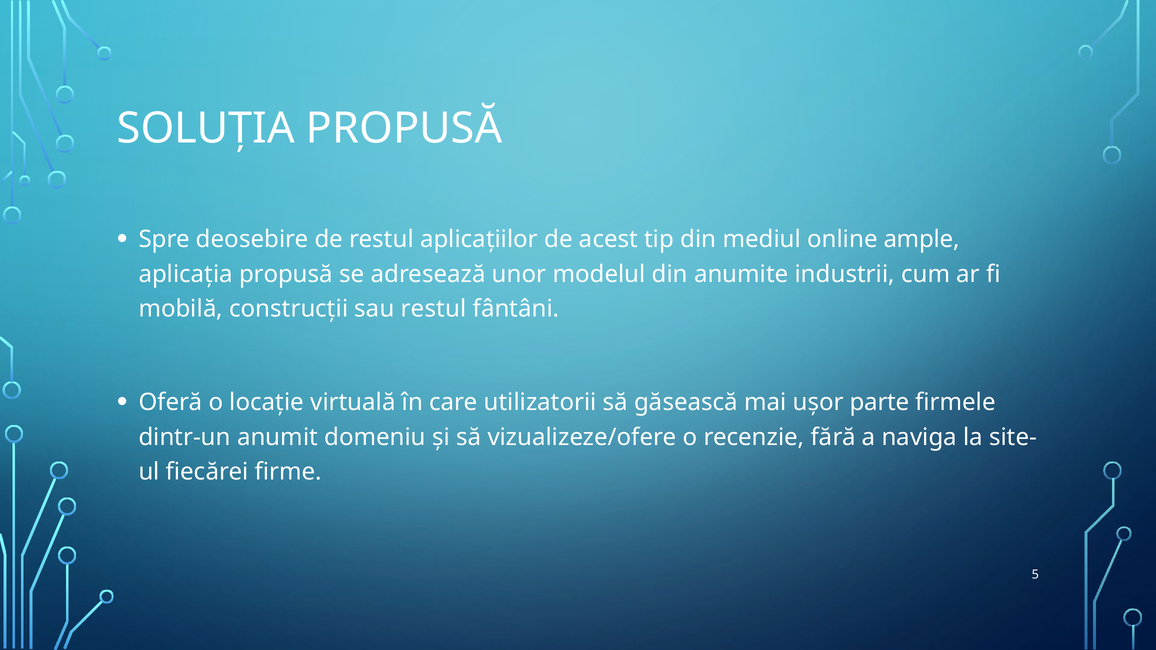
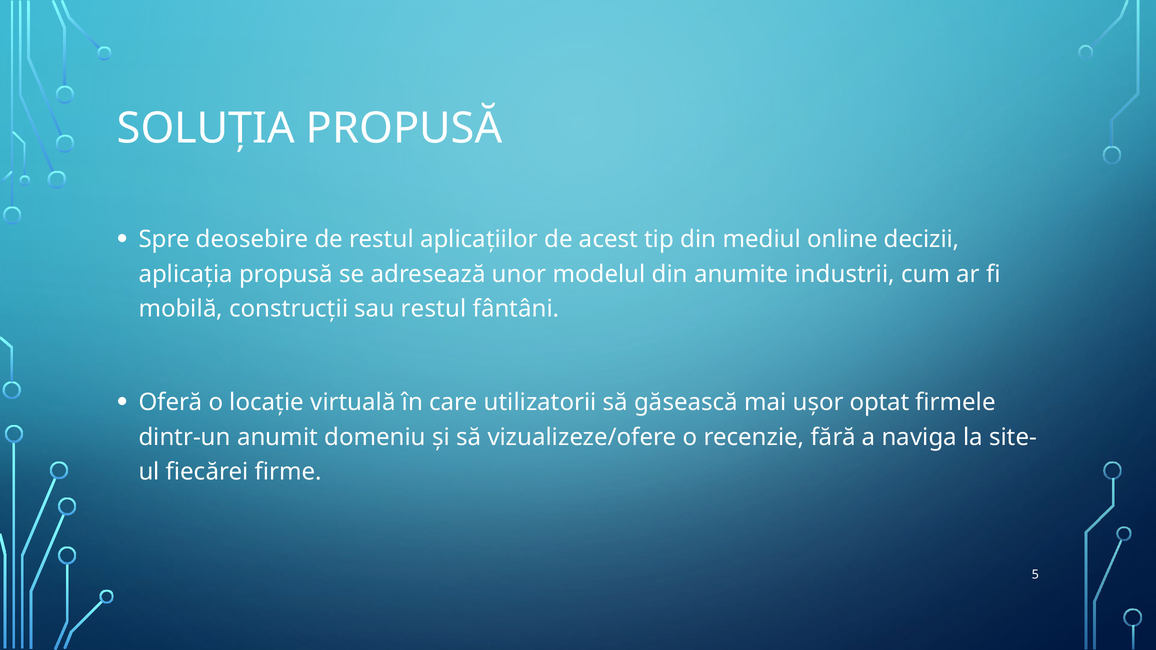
ample: ample -> decizii
parte: parte -> optat
